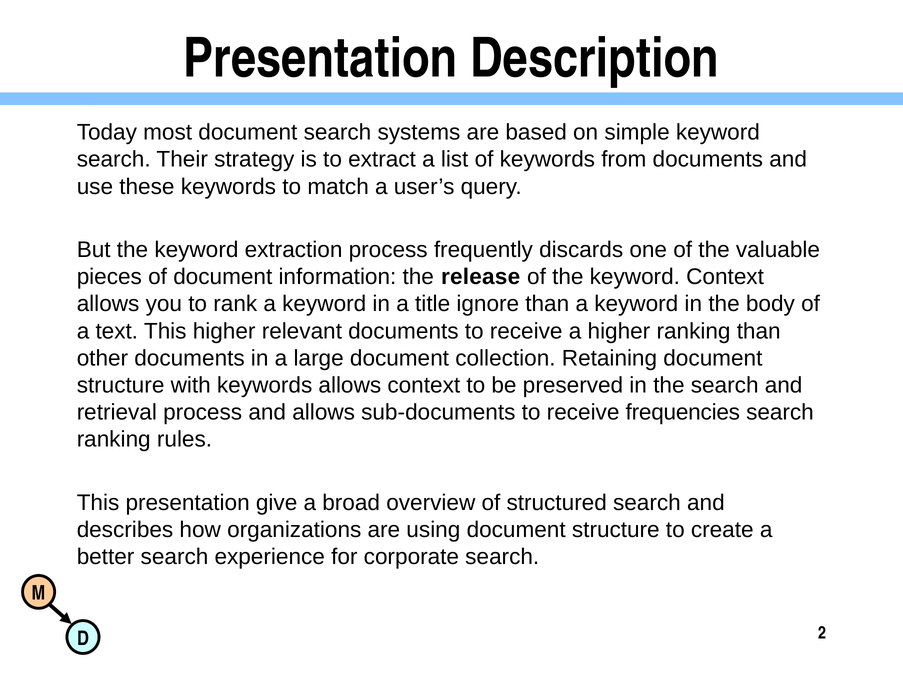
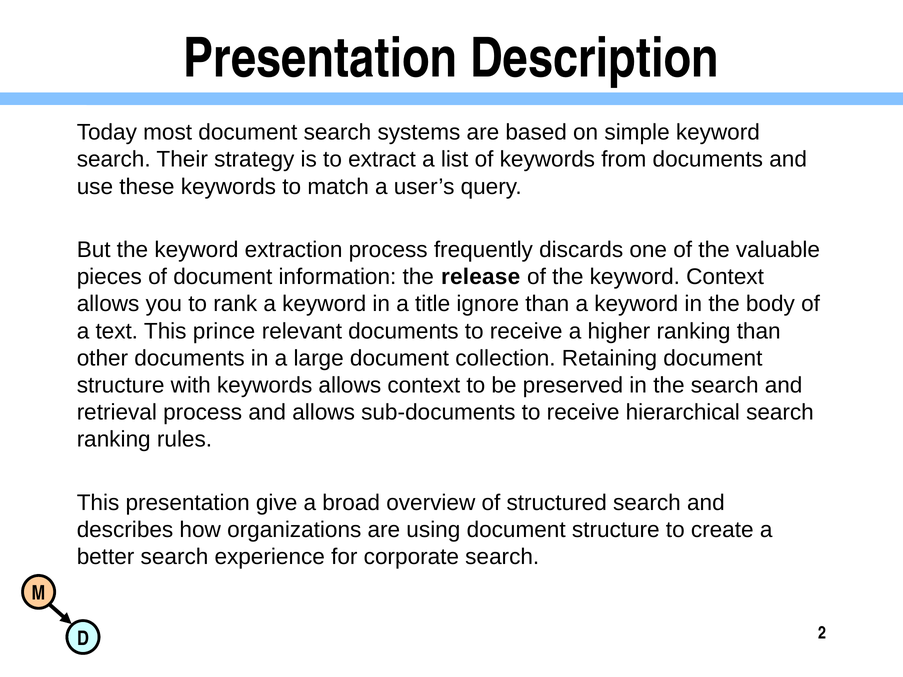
This higher: higher -> prince
frequencies: frequencies -> hierarchical
